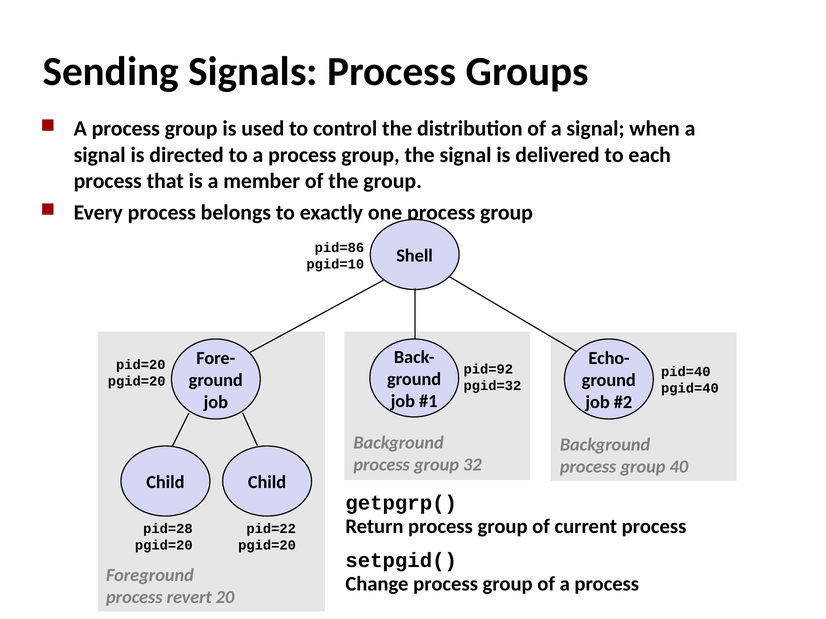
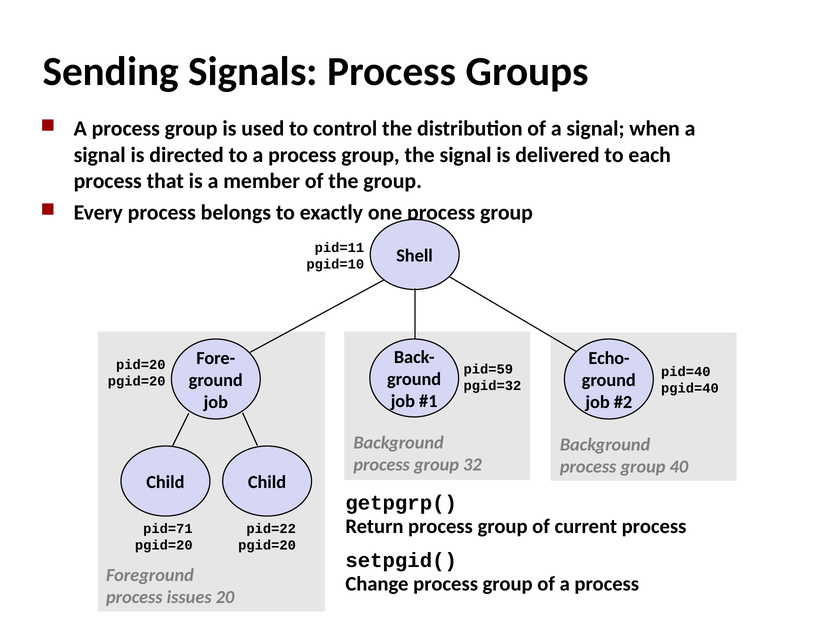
pid=86: pid=86 -> pid=11
pid=92: pid=92 -> pid=59
pid=28: pid=28 -> pid=71
revert: revert -> issues
